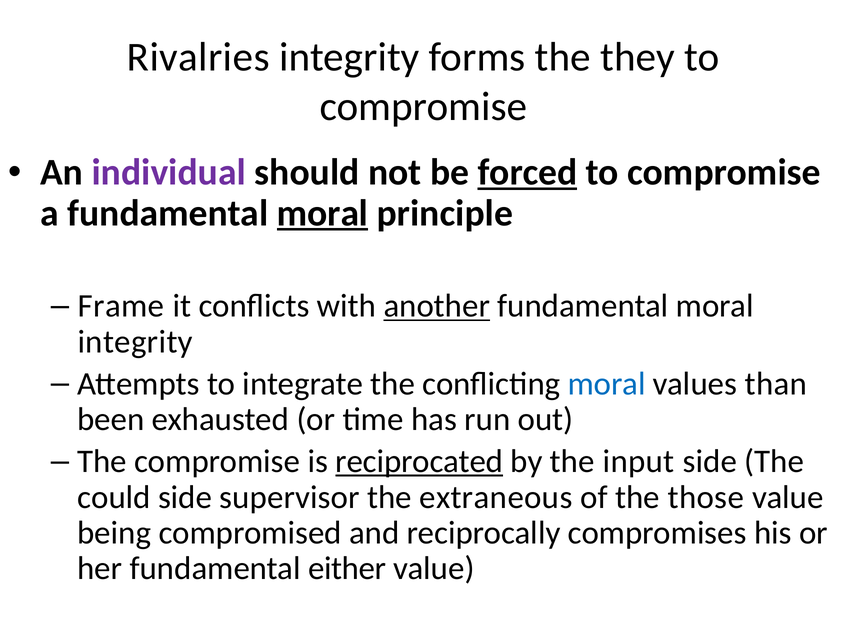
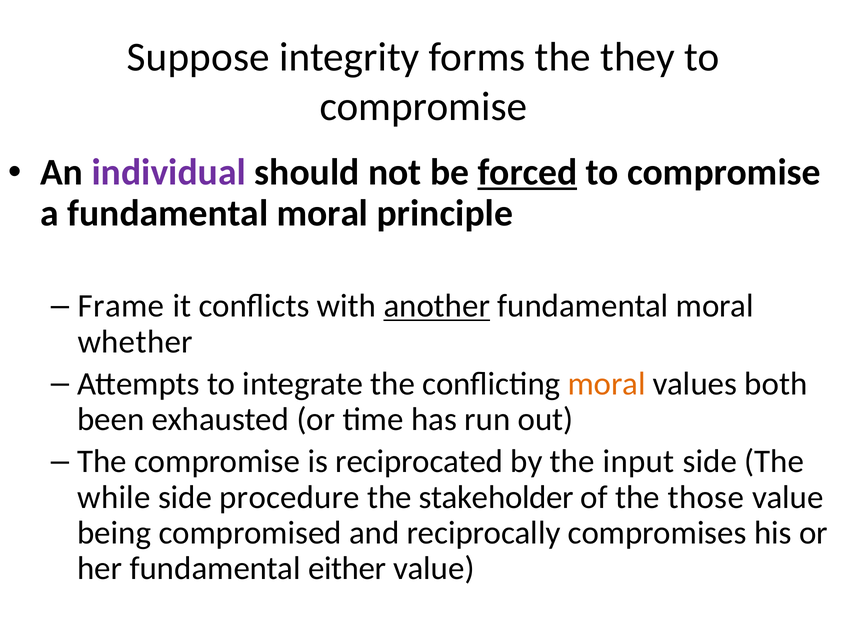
Rivalries: Rivalries -> Suppose
moral at (323, 213) underline: present -> none
integrity at (135, 342): integrity -> whether
moral at (607, 384) colour: blue -> orange
than: than -> both
reciprocated underline: present -> none
could: could -> while
supervisor: supervisor -> procedure
extraneous: extraneous -> stakeholder
